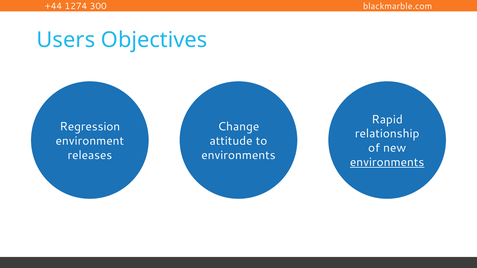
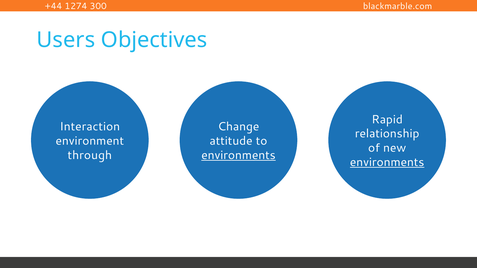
Regression: Regression -> Interaction
releases: releases -> through
environments at (238, 155) underline: none -> present
